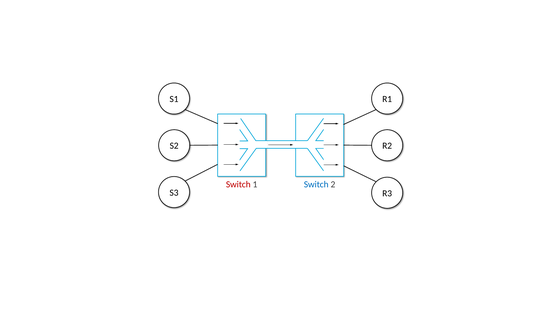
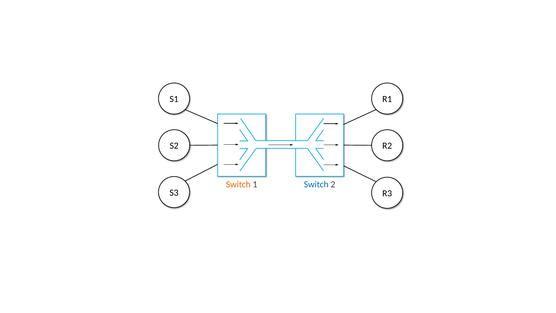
Switch at (238, 184) colour: red -> orange
